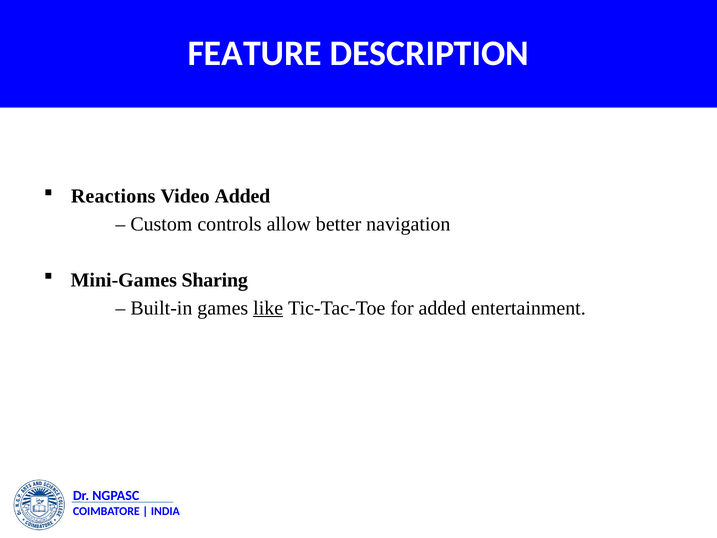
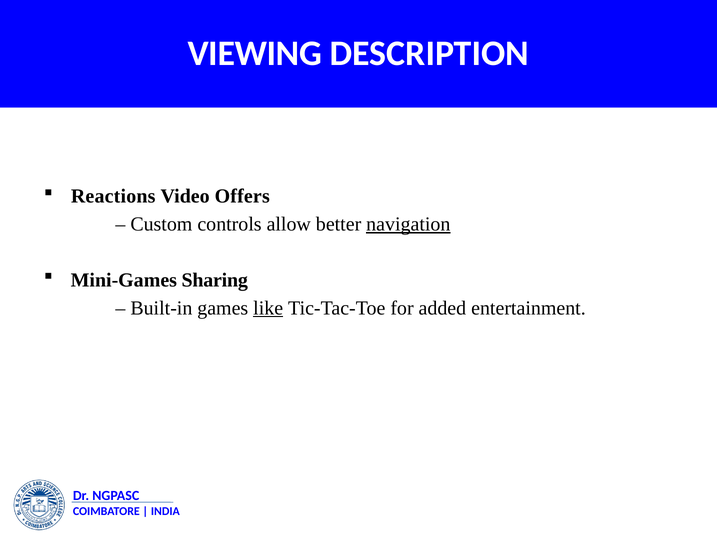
FEATURE: FEATURE -> VIEWING
Video Added: Added -> Offers
navigation underline: none -> present
